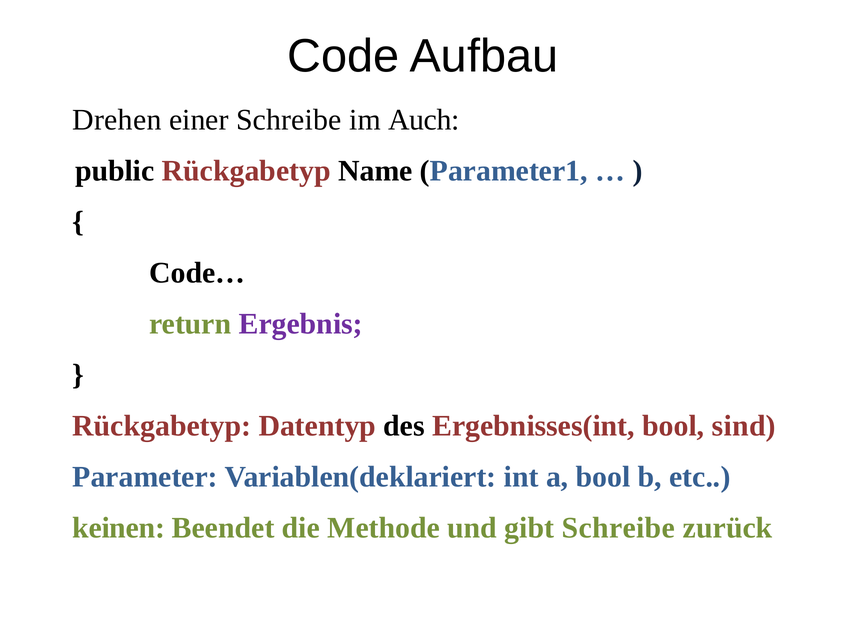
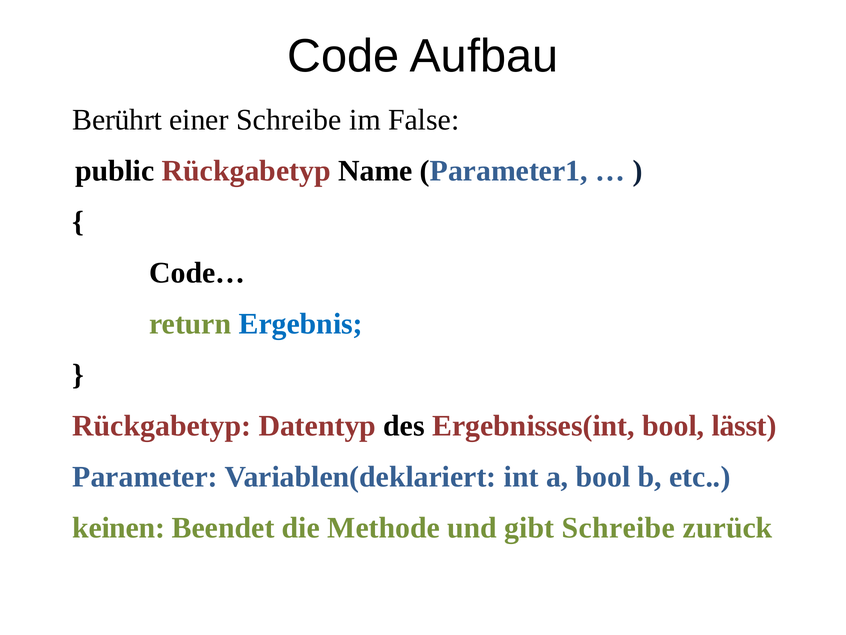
Drehen: Drehen -> Berührt
Auch: Auch -> False
Ergebnis colour: purple -> blue
sind: sind -> lässt
